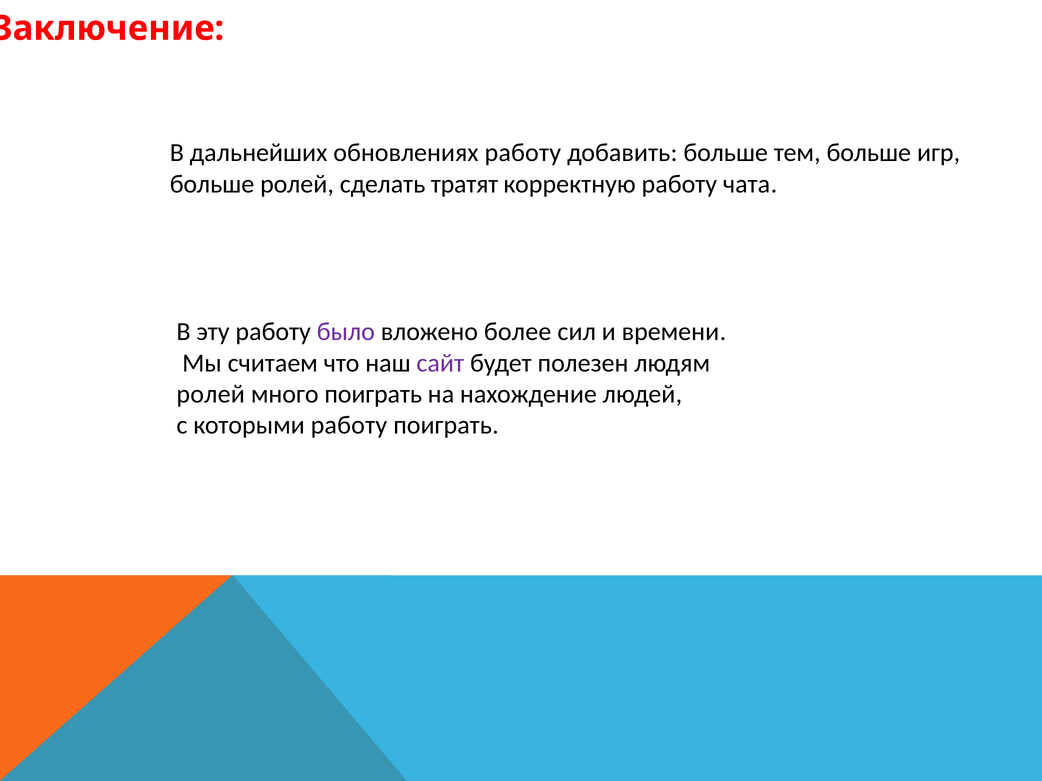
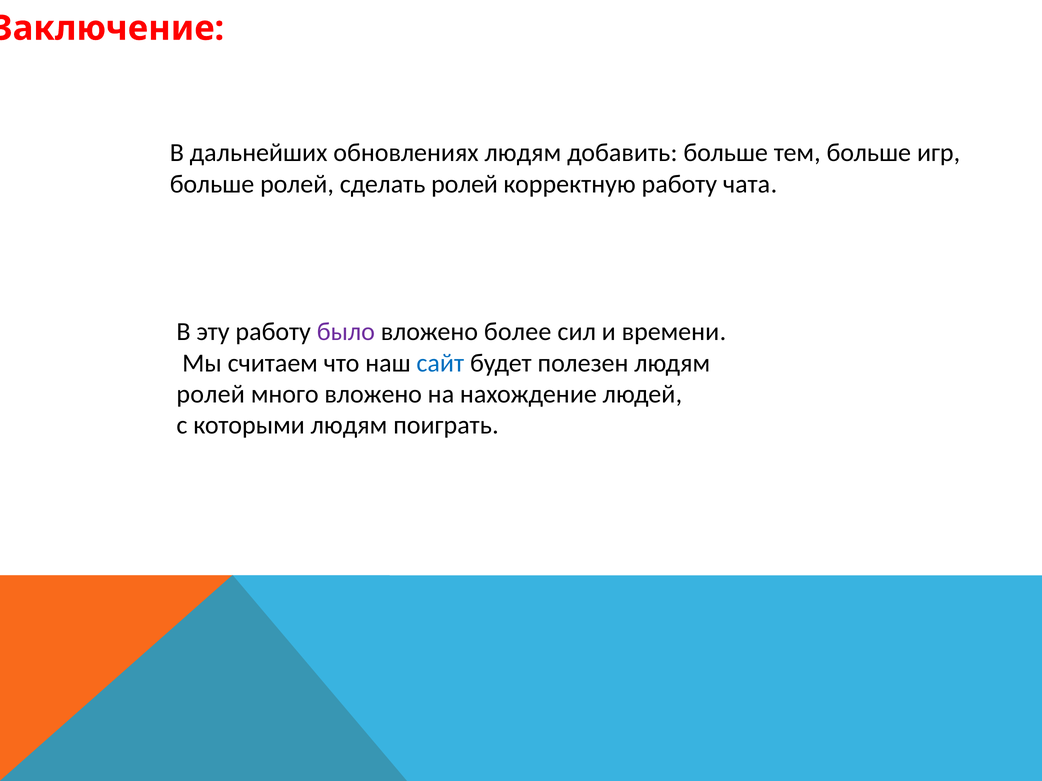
обновлениях работу: работу -> людям
сделать тратят: тратят -> ролей
сайт colour: purple -> blue
много поиграть: поиграть -> вложено
которыми работу: работу -> людям
